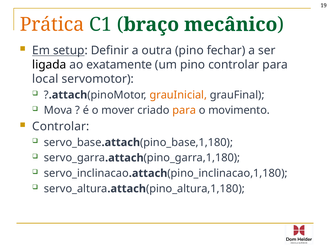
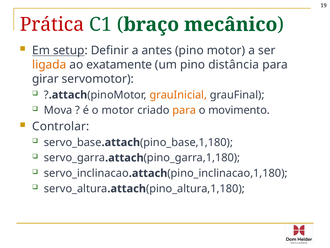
Prática colour: orange -> red
outra: outra -> antes
pino fechar: fechar -> motor
ligada colour: black -> orange
pino controlar: controlar -> distância
local: local -> girar
o mover: mover -> motor
